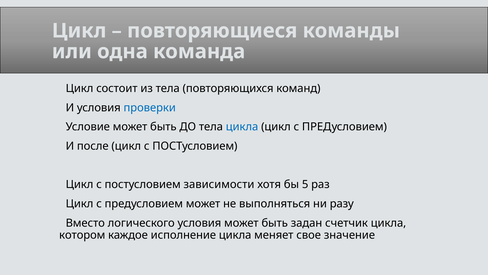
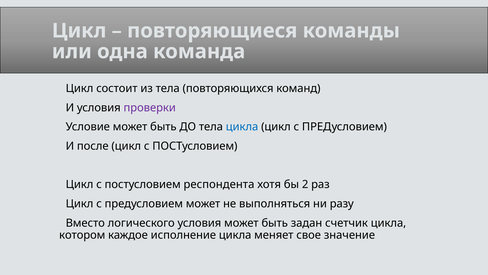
проверки colour: blue -> purple
зависимости: зависимости -> респондента
5: 5 -> 2
